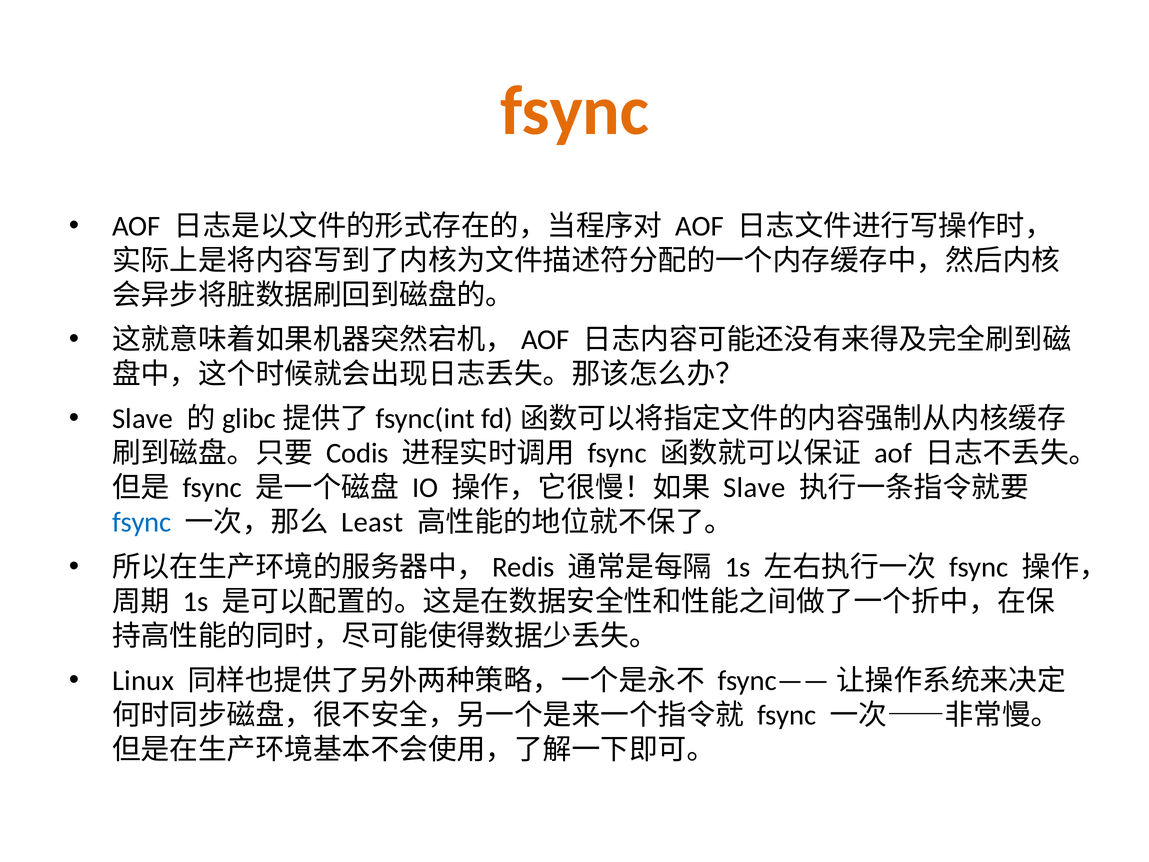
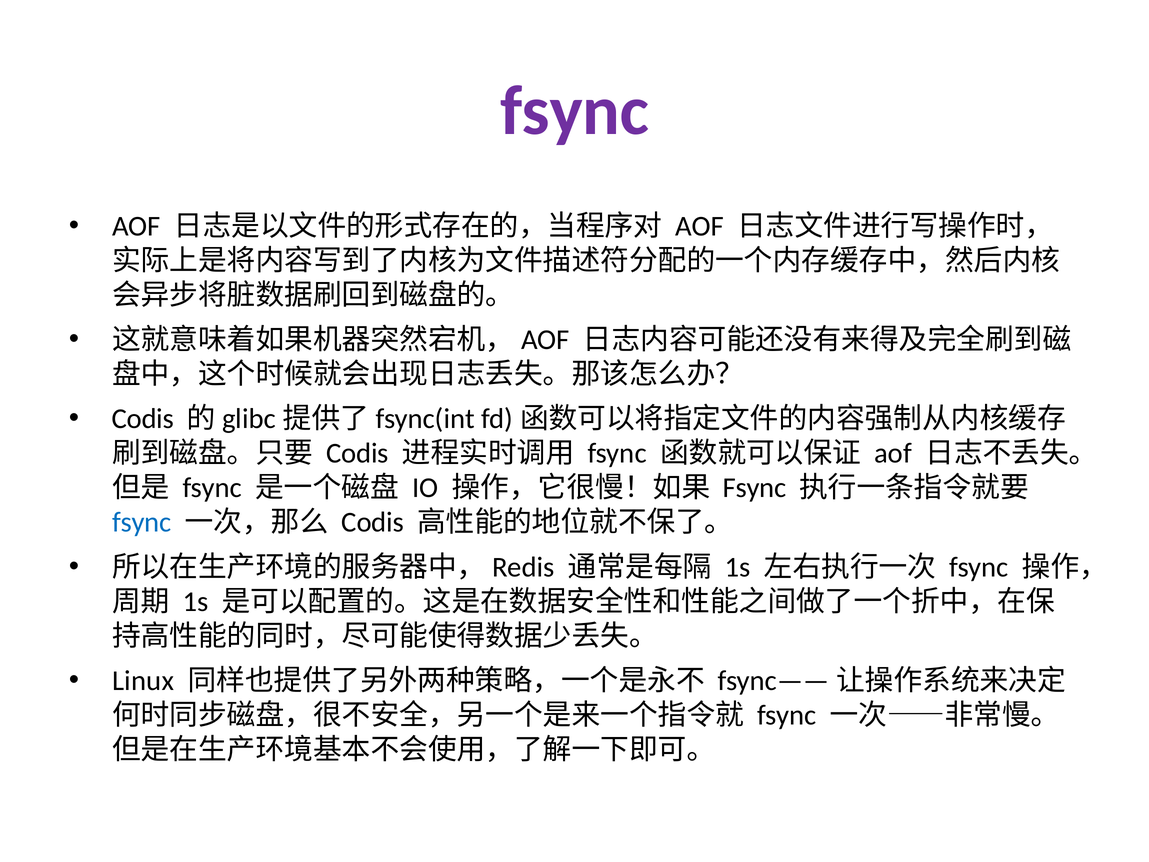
fsync at (575, 111) colour: orange -> purple
Slave at (143, 419): Slave -> Codis
Slave at (754, 488): Slave -> Fsync
Least at (372, 522): Least -> Codis
